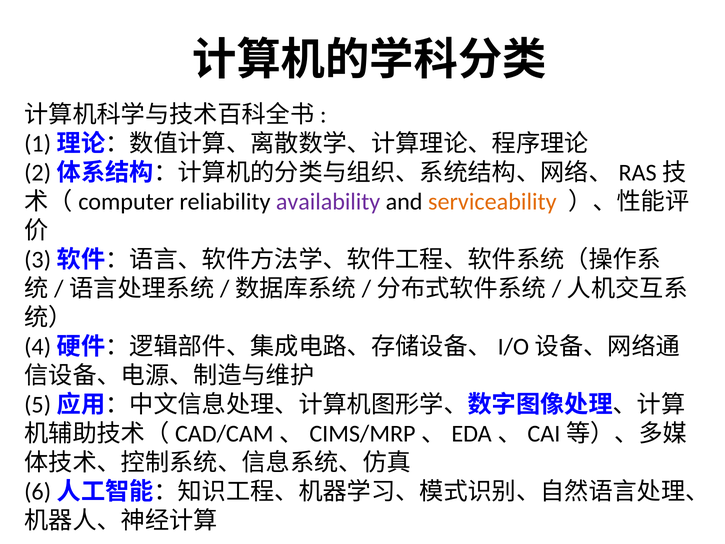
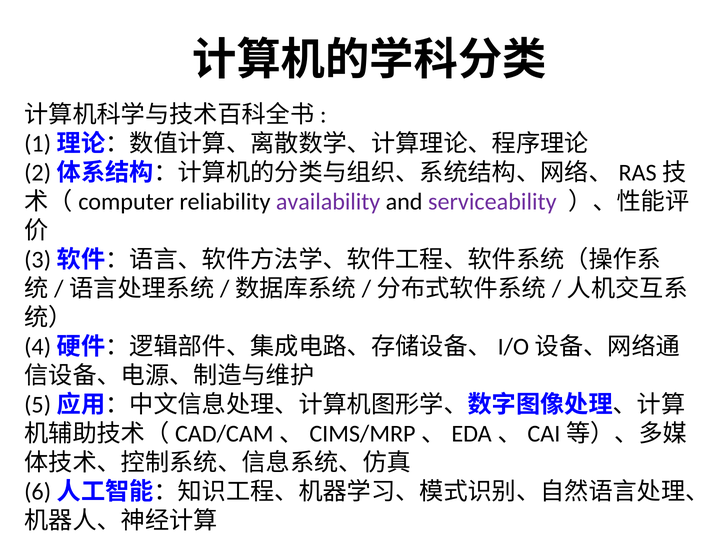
serviceability colour: orange -> purple
